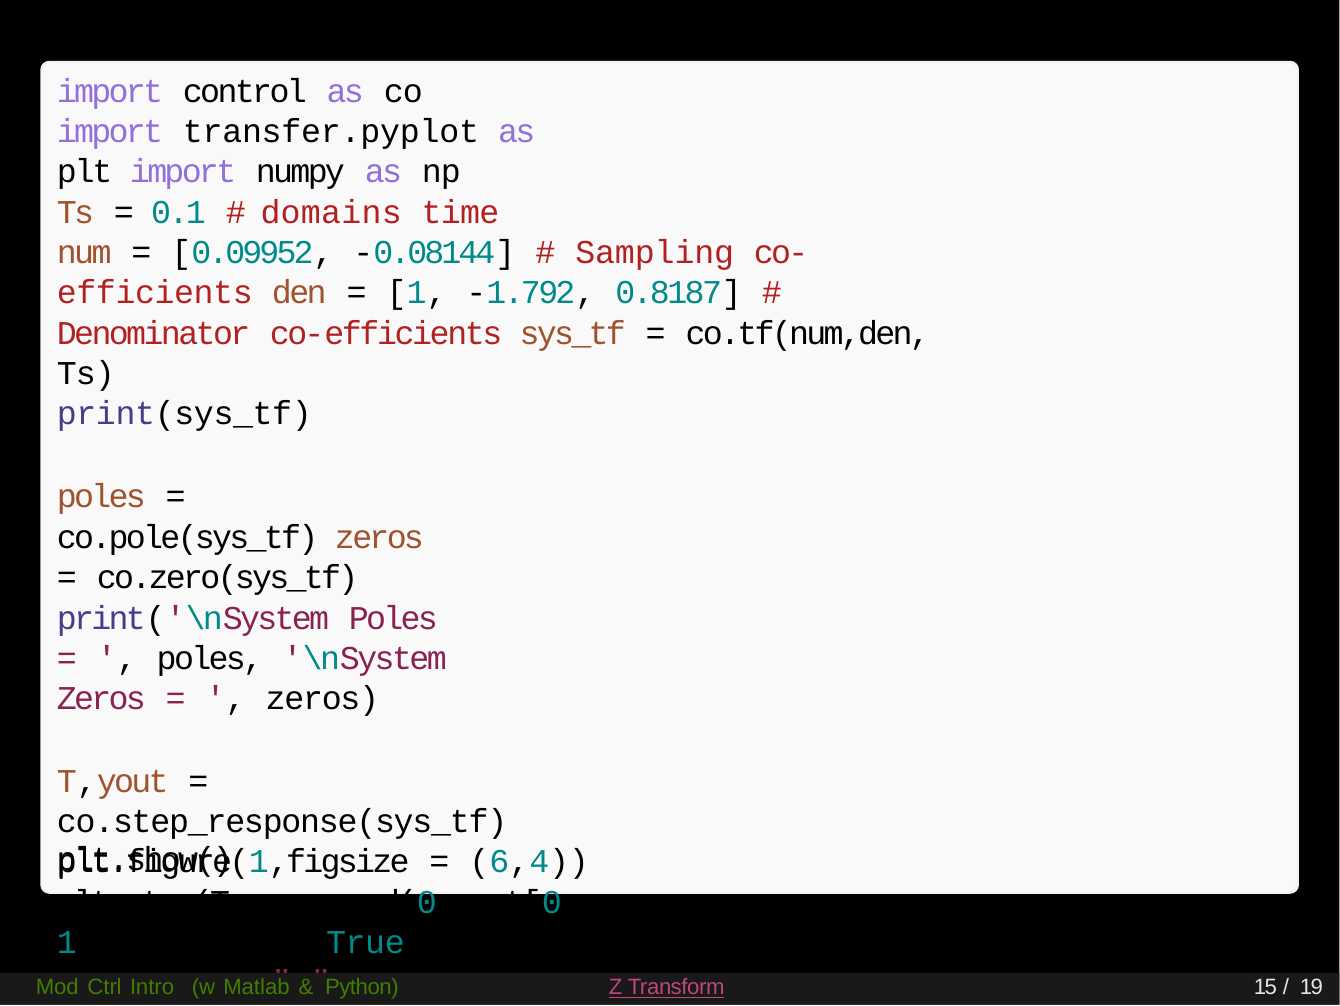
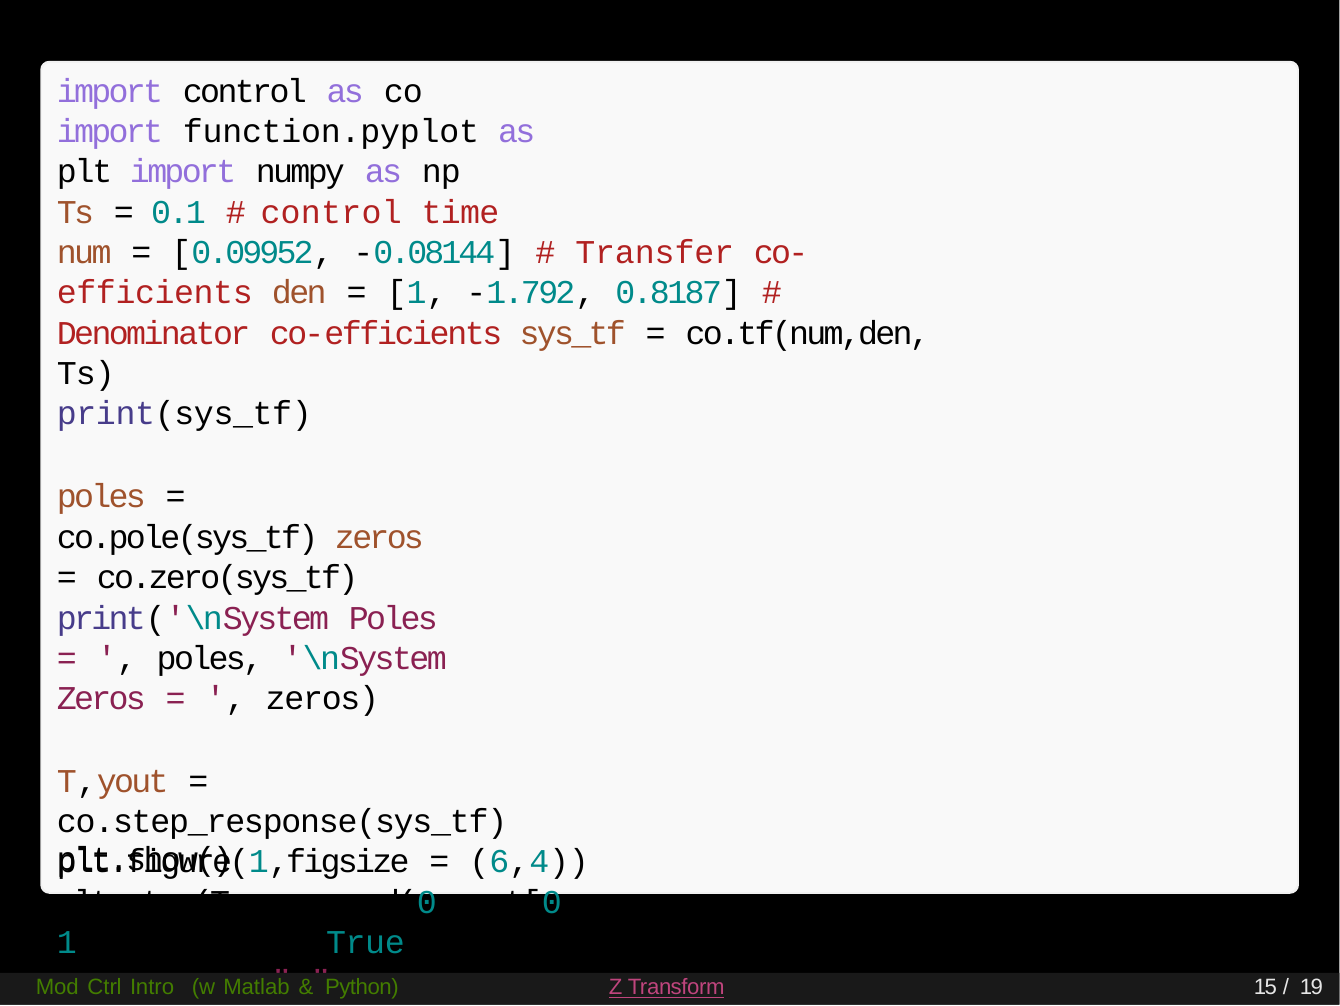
transfer.pyplot: transfer.pyplot -> function.pyplot
domains at (331, 212): domains -> control
Sampling: Sampling -> Transfer
